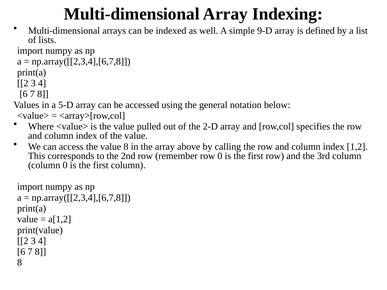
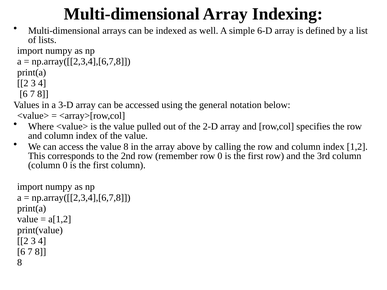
9-D: 9-D -> 6-D
5-D: 5-D -> 3-D
